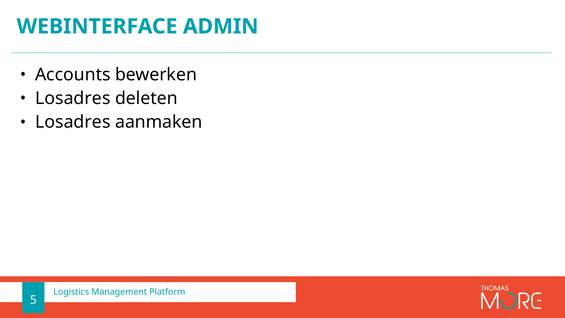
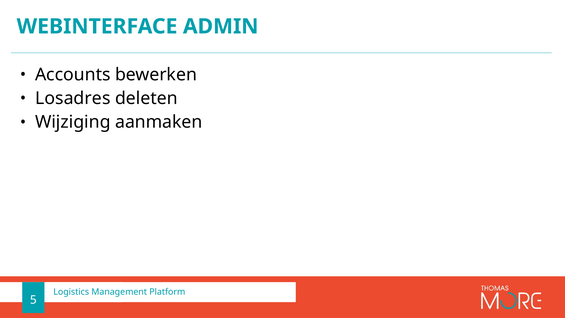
Losadres at (73, 122): Losadres -> Wijziging
